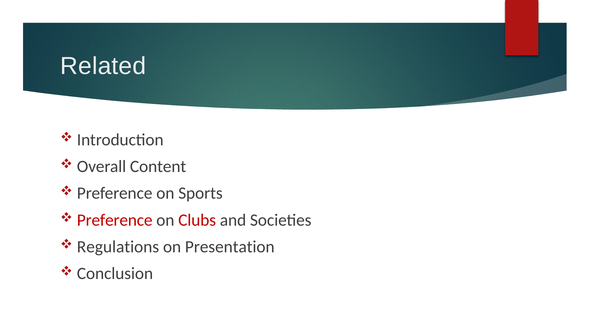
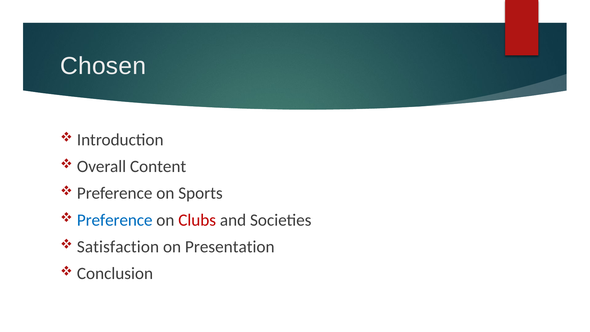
Related: Related -> Chosen
Preference at (115, 220) colour: red -> blue
Regulations: Regulations -> Satisfaction
